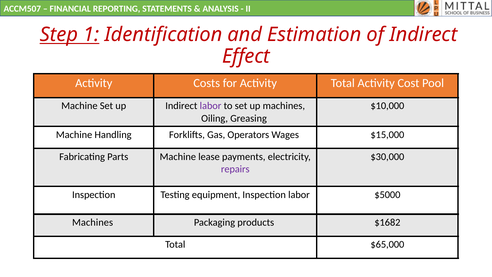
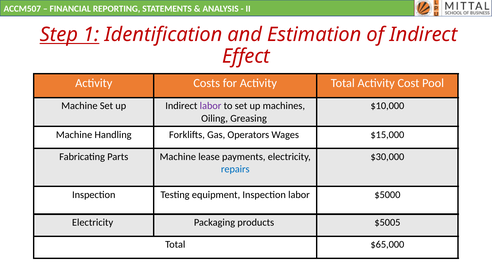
repairs colour: purple -> blue
Machines at (93, 222): Machines -> Electricity
$1682: $1682 -> $5005
